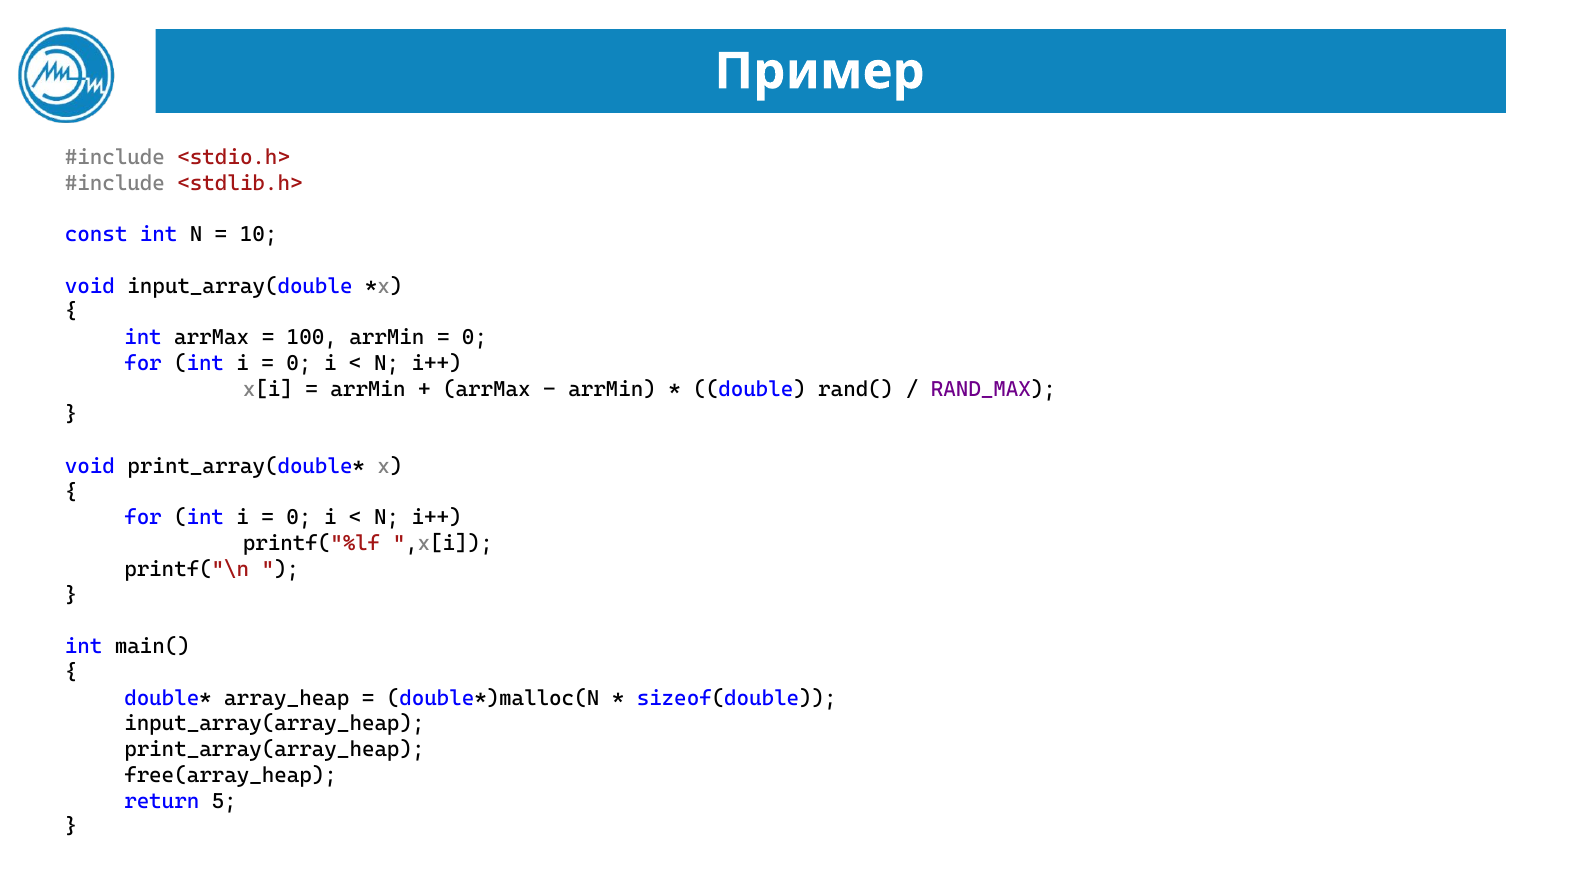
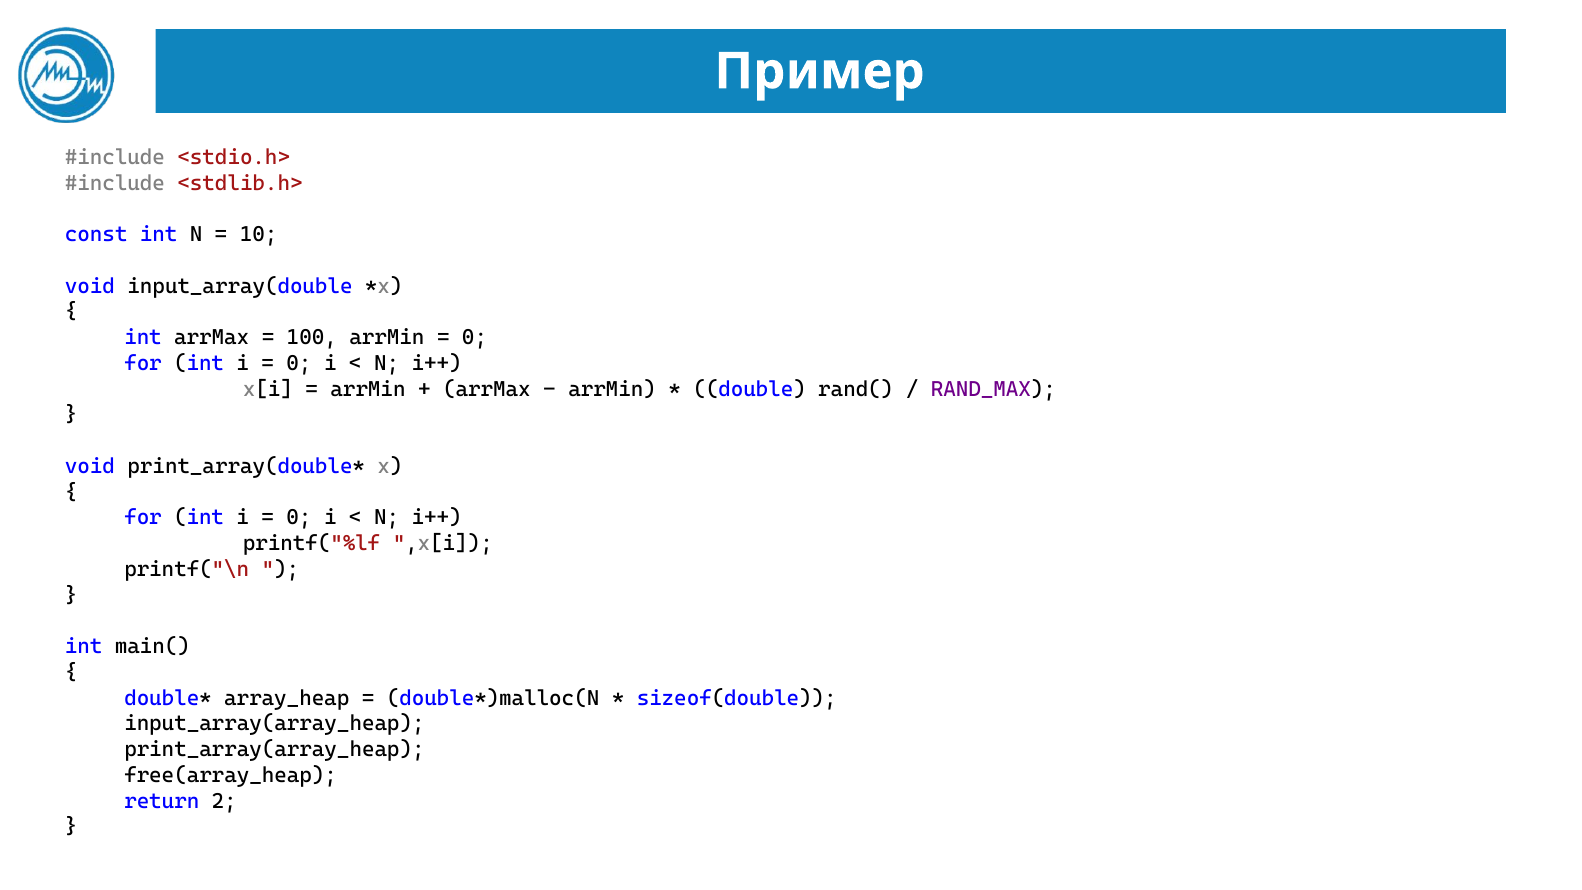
5: 5 -> 2
